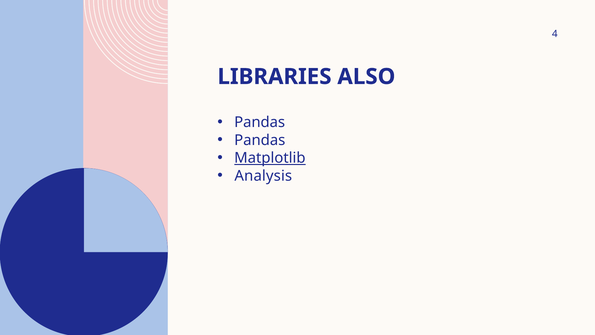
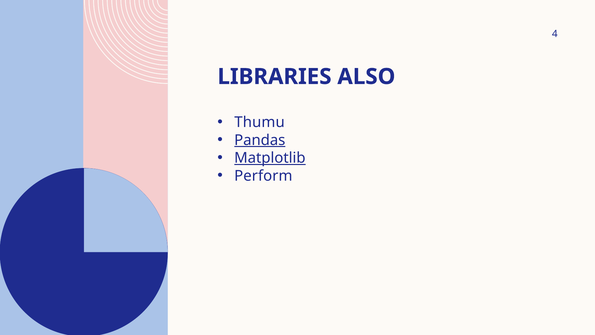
Pandas at (260, 122): Pandas -> Thumu
Pandas at (260, 140) underline: none -> present
Analysis: Analysis -> Perform
